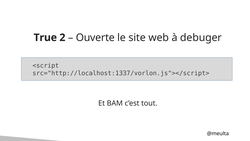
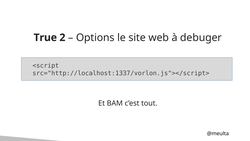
Ouverte: Ouverte -> Options
